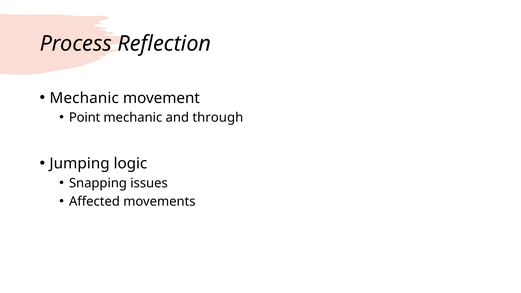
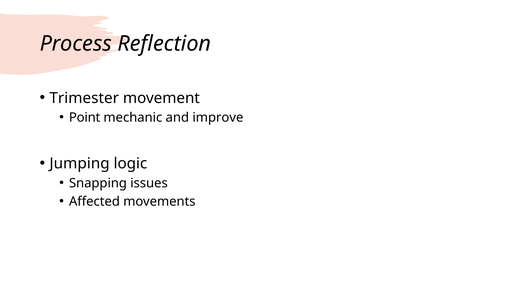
Mechanic at (84, 98): Mechanic -> Trimester
through: through -> improve
